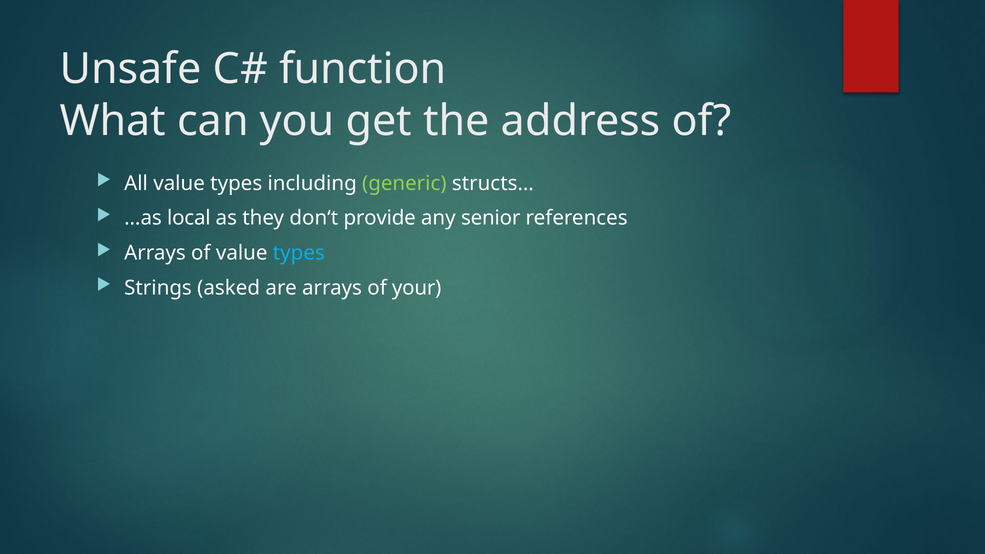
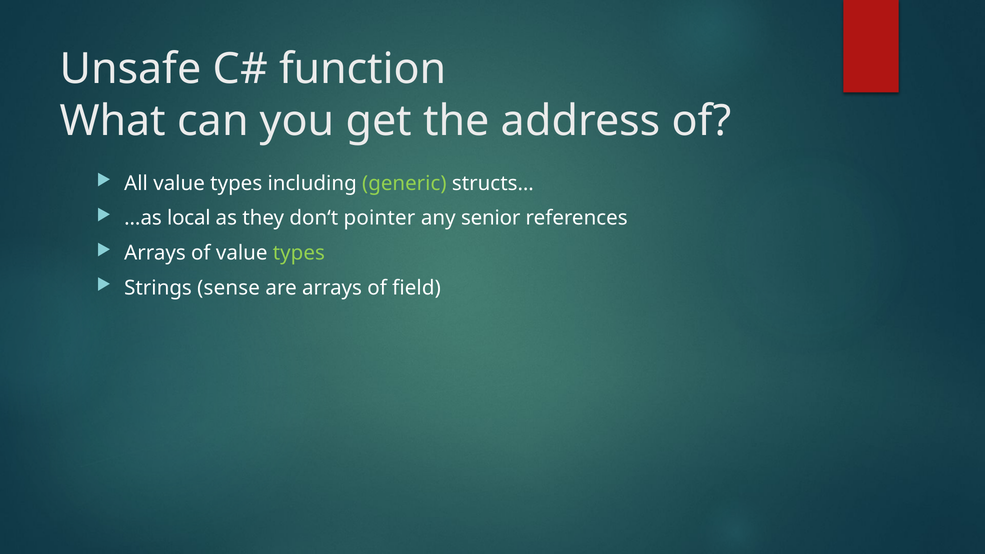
provide: provide -> pointer
types at (299, 253) colour: light blue -> light green
asked: asked -> sense
your: your -> field
